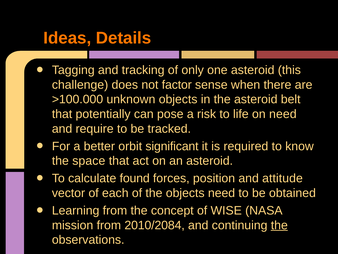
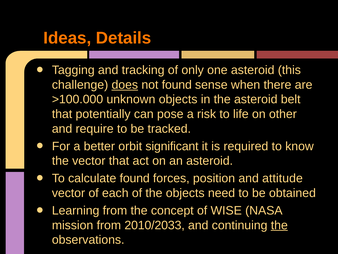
does underline: none -> present
not factor: factor -> found
on need: need -> other
the space: space -> vector
2010/2084: 2010/2084 -> 2010/2033
